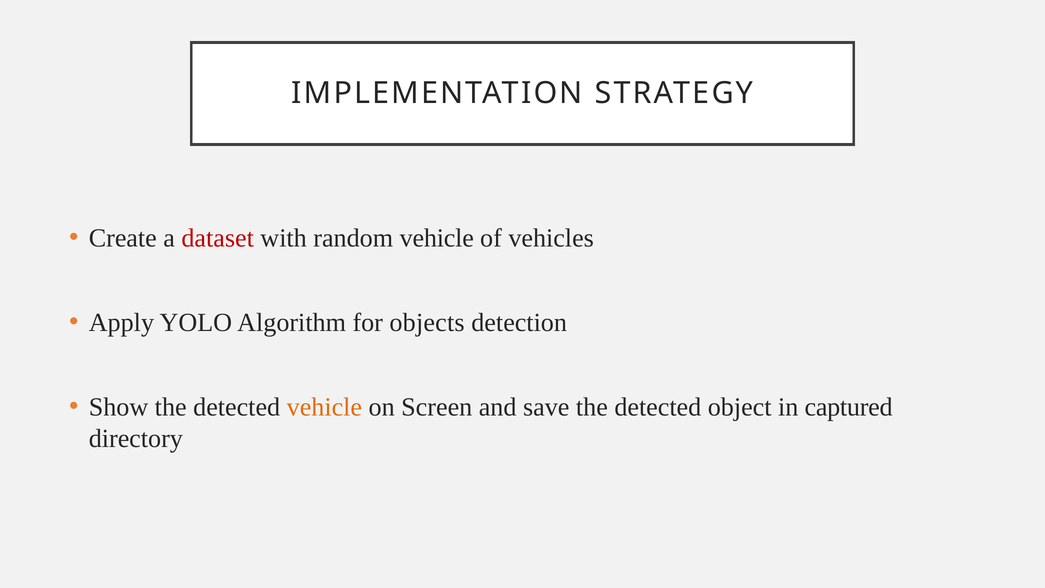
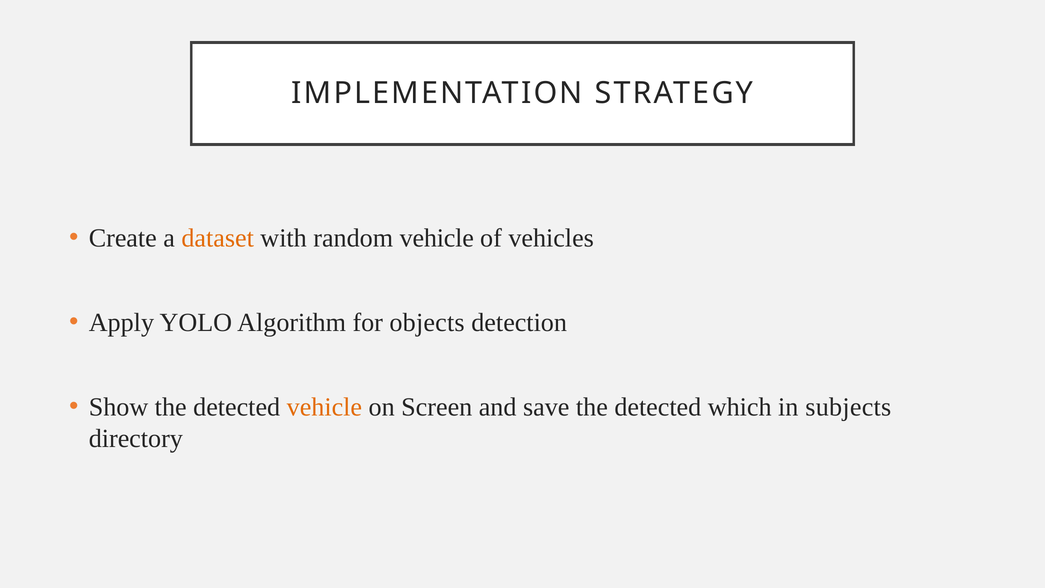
dataset colour: red -> orange
object: object -> which
captured: captured -> subjects
